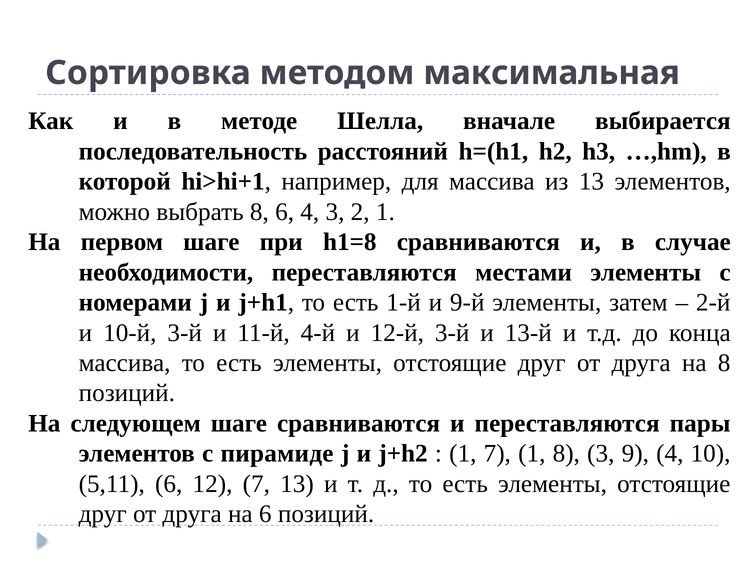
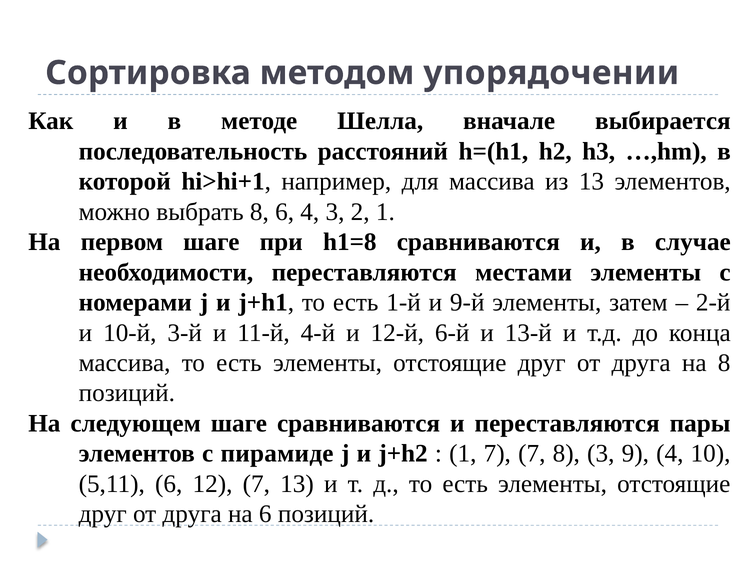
максимальная: максимальная -> упорядочении
12-й 3-й: 3-й -> 6-й
7 1: 1 -> 7
